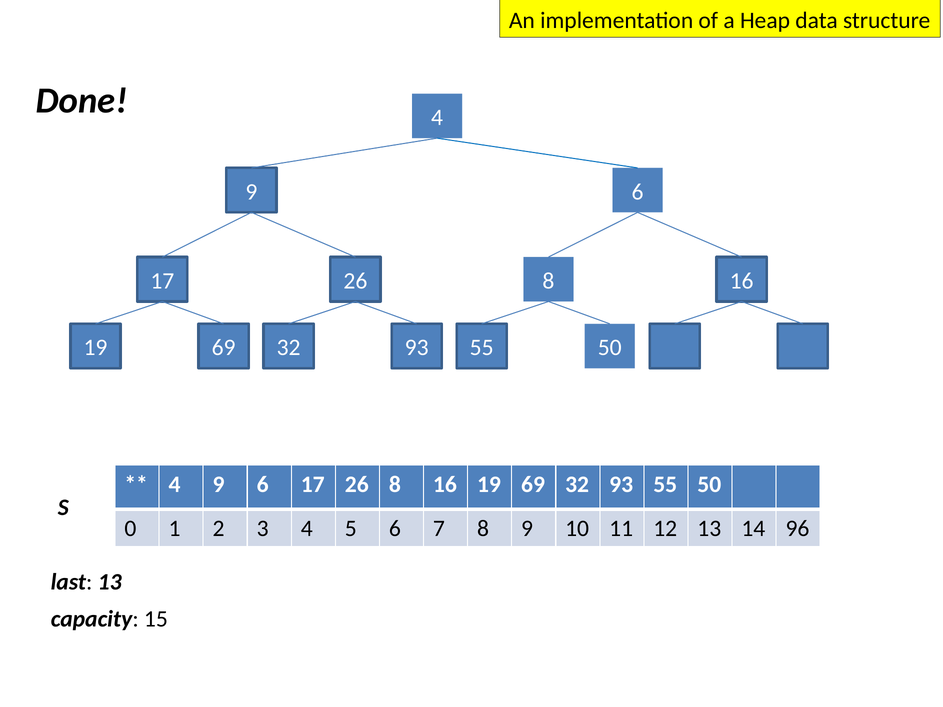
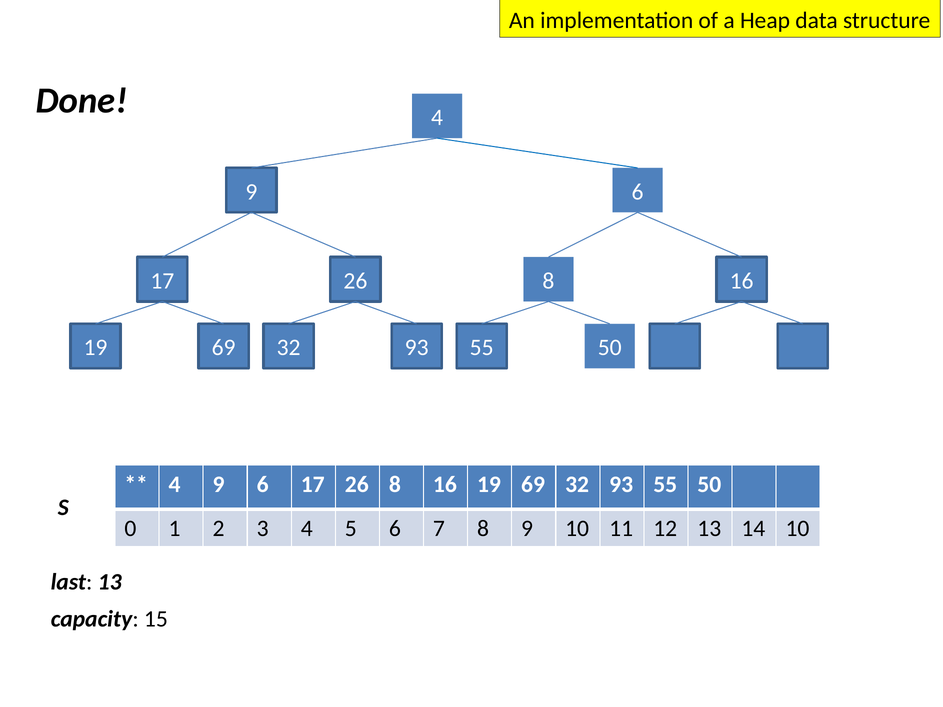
14 96: 96 -> 10
